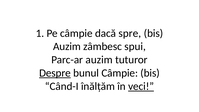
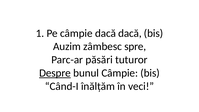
dacă spre: spre -> dacă
spui: spui -> spre
Parc-ar auzim: auzim -> păsări
veci underline: present -> none
